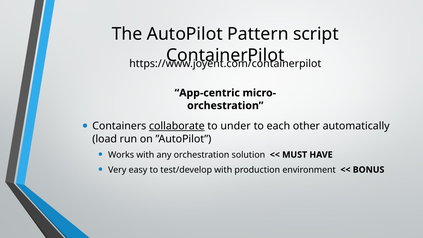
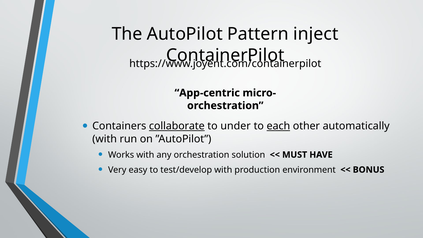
script: script -> inject
each underline: none -> present
load at (105, 139): load -> with
